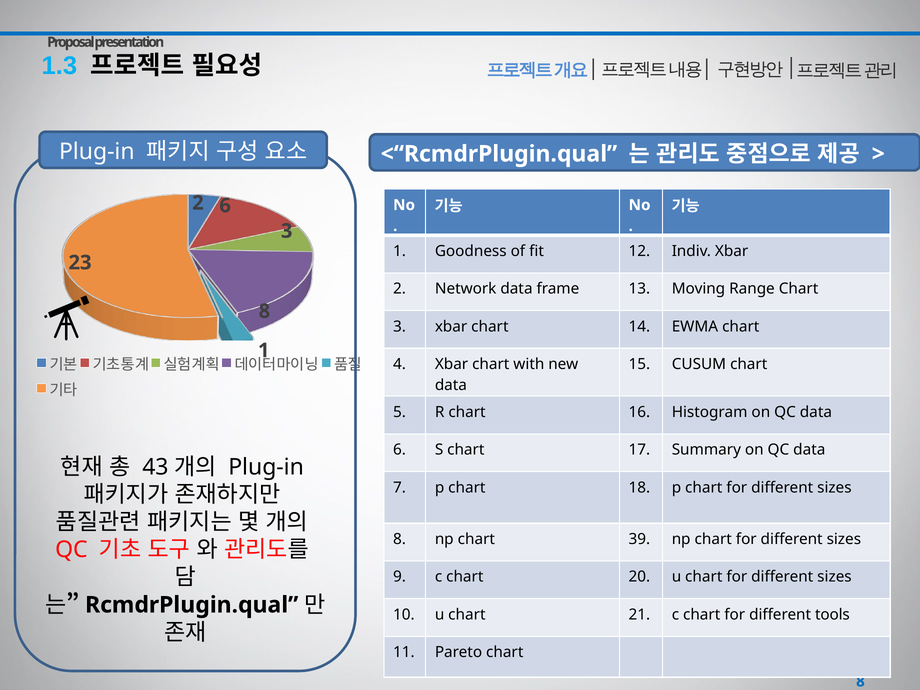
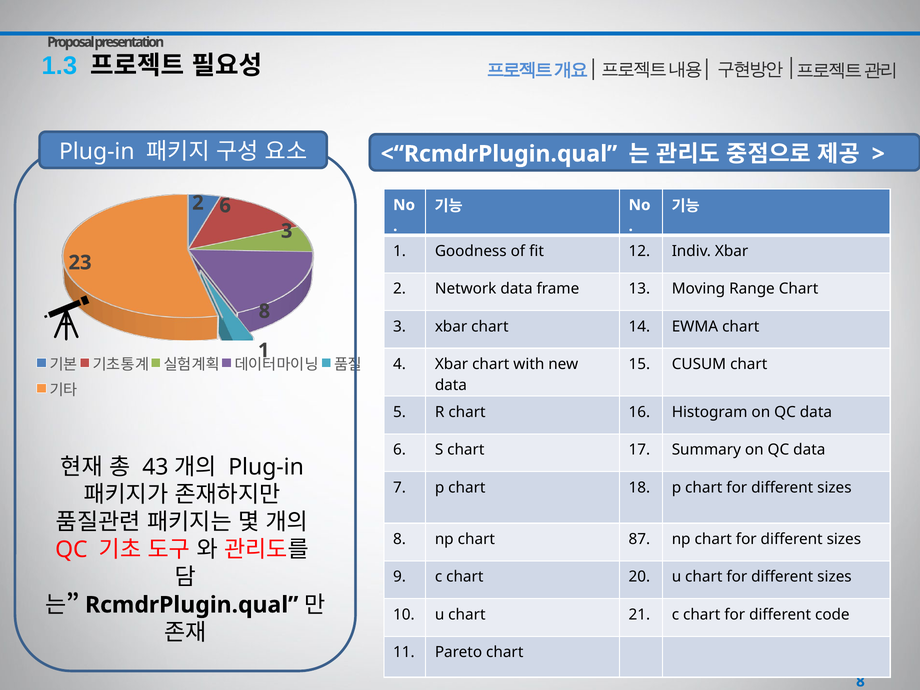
39: 39 -> 87
tools: tools -> code
